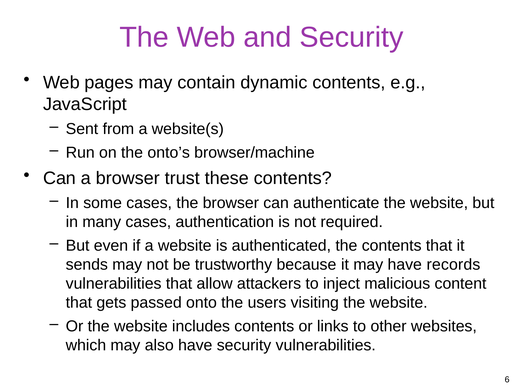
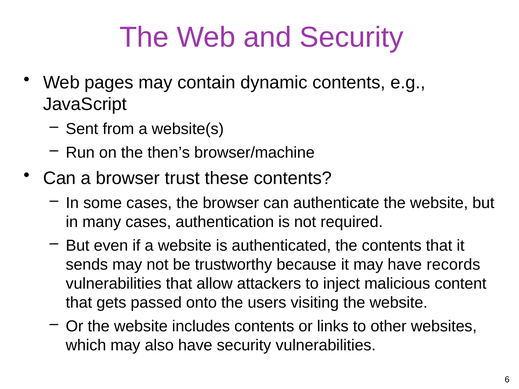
onto’s: onto’s -> then’s
